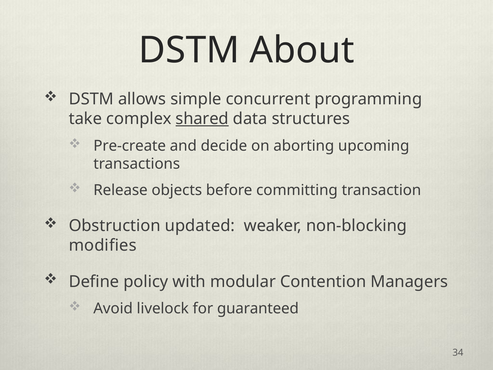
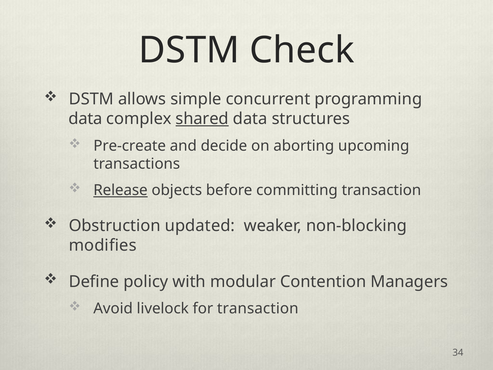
About: About -> Check
take at (85, 119): take -> data
Release underline: none -> present
for guaranteed: guaranteed -> transaction
